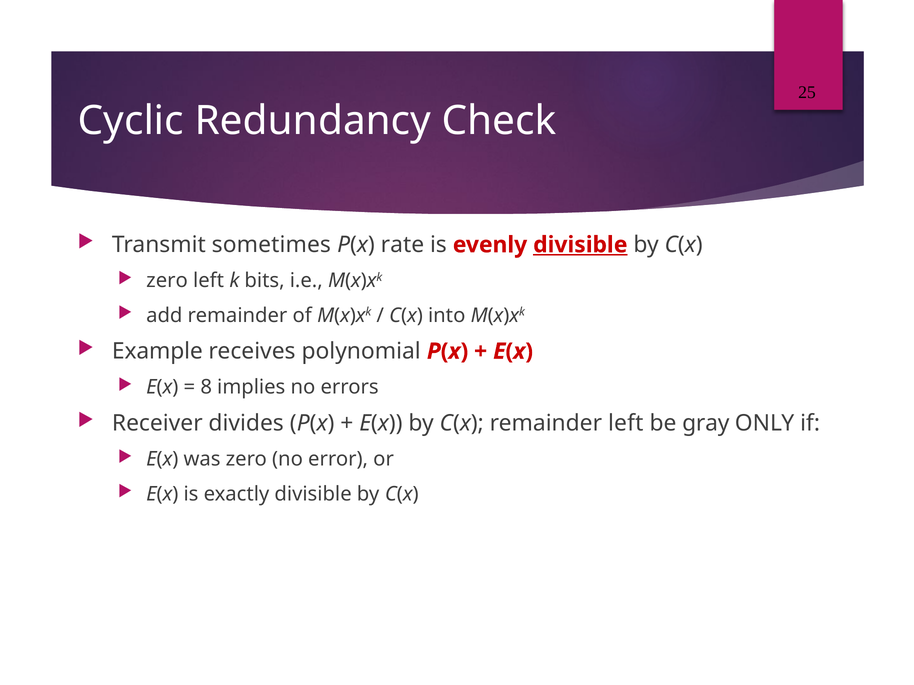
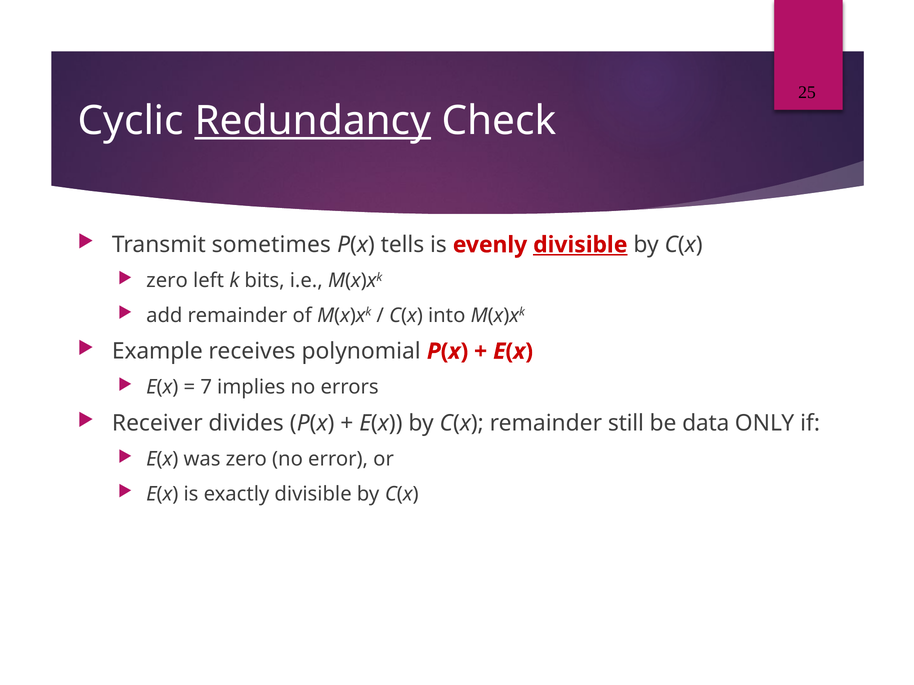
Redundancy underline: none -> present
rate: rate -> tells
8: 8 -> 7
remainder left: left -> still
gray: gray -> data
